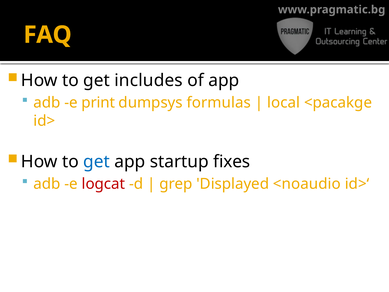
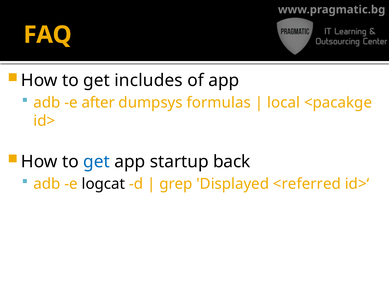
print: print -> after
fixes: fixes -> back
logcat colour: red -> black
<noaudio: <noaudio -> <referred
